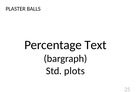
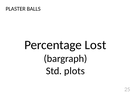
Text: Text -> Lost
